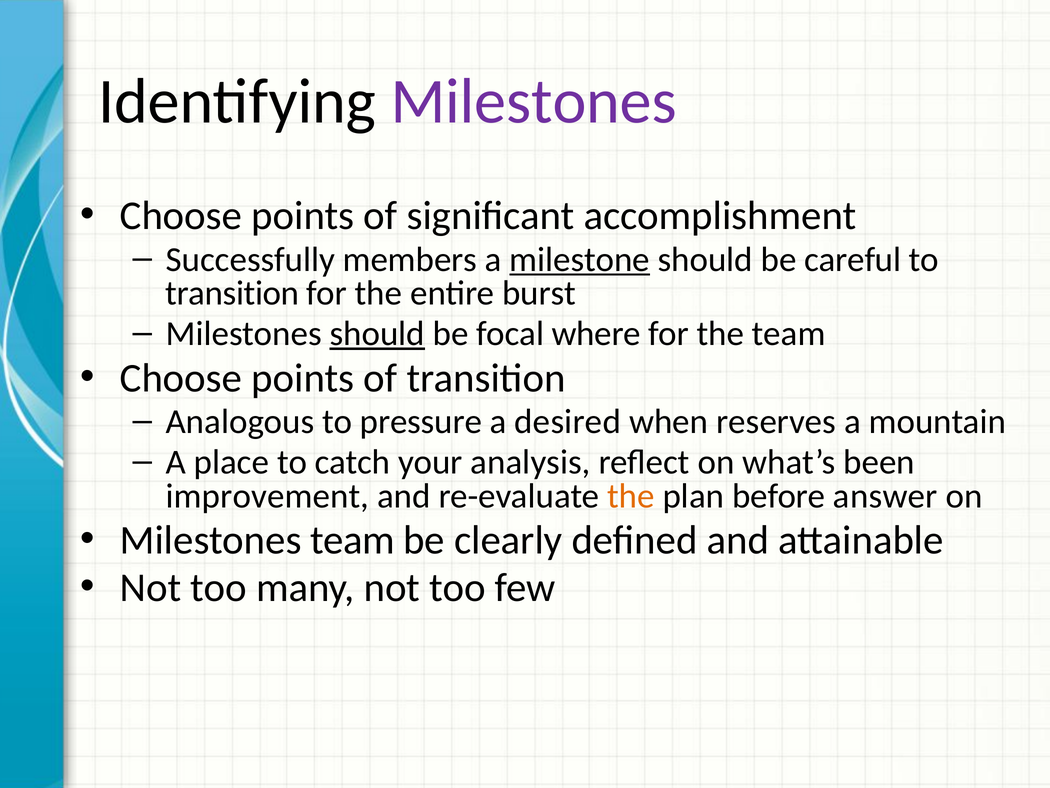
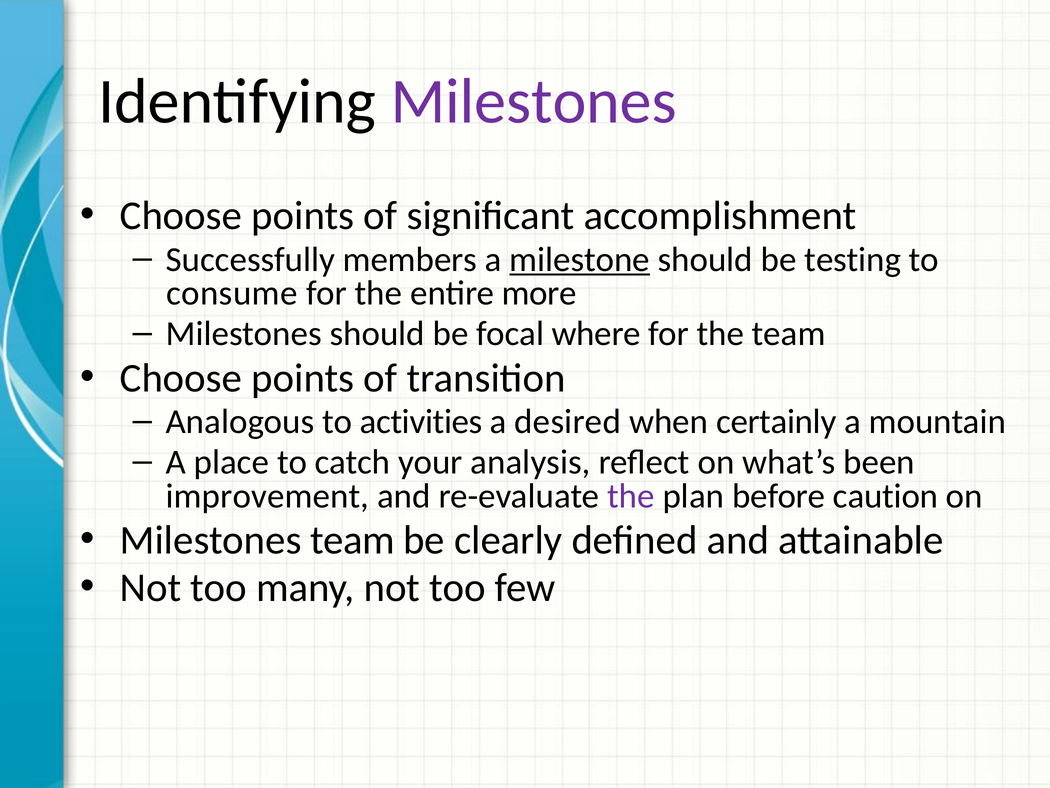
careful: careful -> testing
transition at (232, 293): transition -> consume
burst: burst -> more
should at (377, 333) underline: present -> none
pressure: pressure -> activities
reserves: reserves -> certainly
the at (631, 496) colour: orange -> purple
answer: answer -> caution
